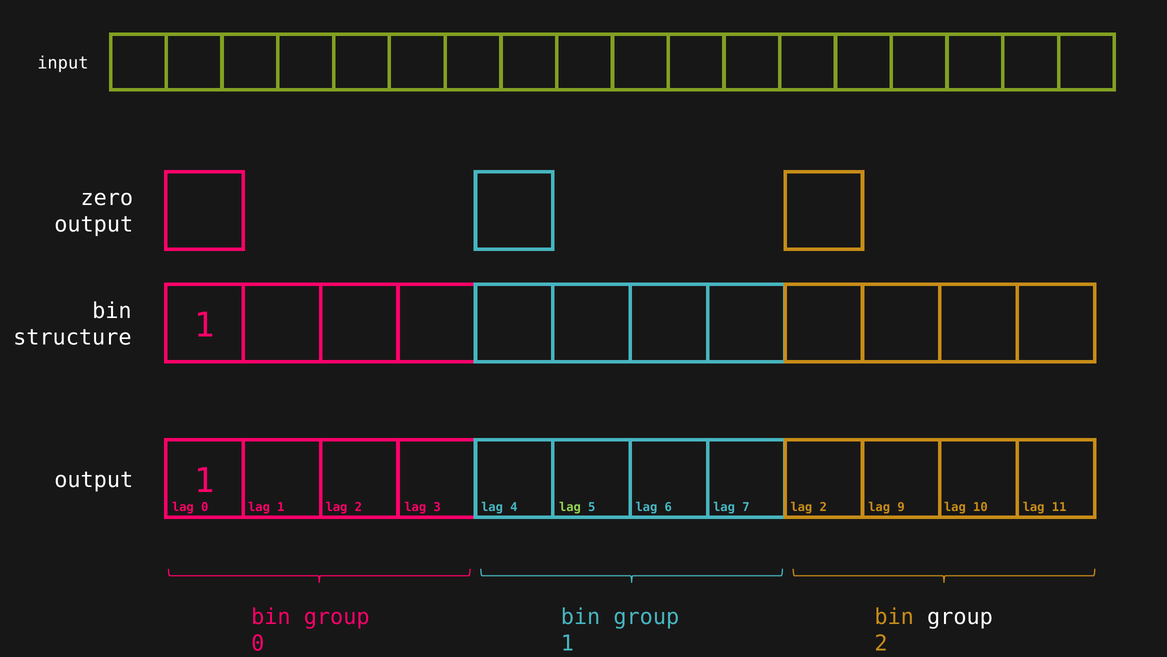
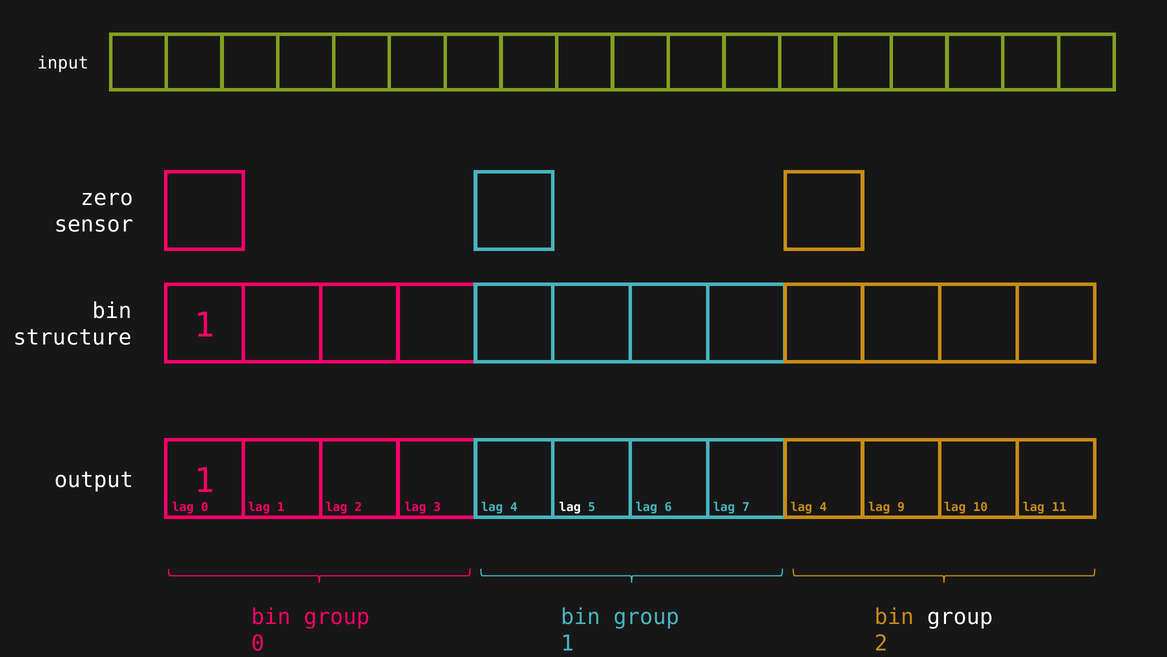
output at (94, 224): output -> sensor
lag at (570, 507) colour: light green -> white
7 lag 2: 2 -> 4
